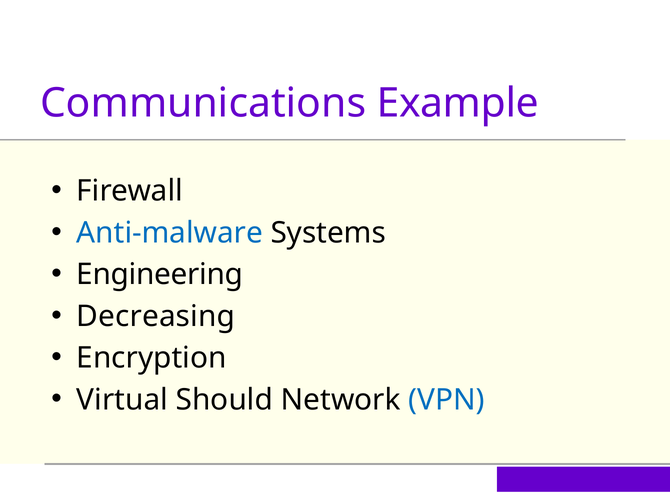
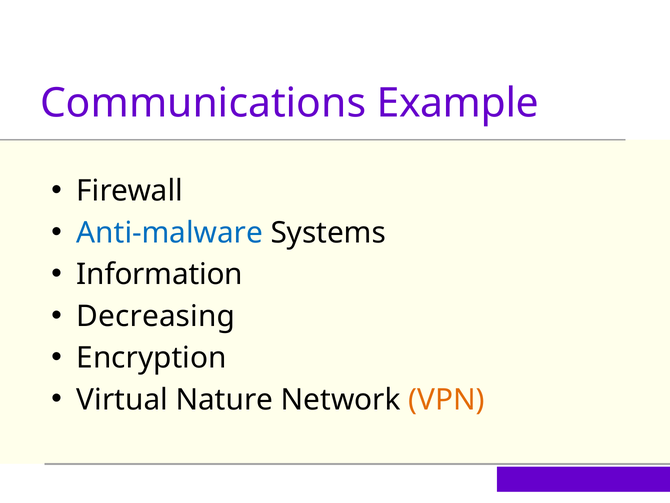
Engineering: Engineering -> Information
Should: Should -> Nature
VPN colour: blue -> orange
